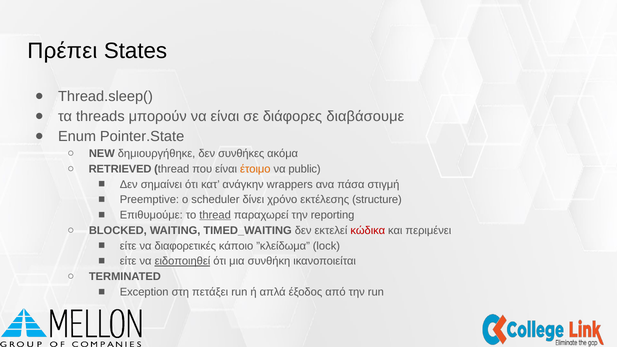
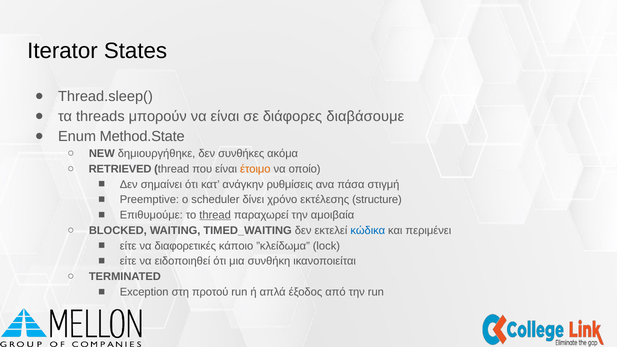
Πρέπει: Πρέπει -> Iterator
Pointer.State: Pointer.State -> Method.State
public: public -> οποίο
wrappers: wrappers -> ρυθμίσεις
reporting: reporting -> αμοιβαία
κώδικα colour: red -> blue
ειδοποιηθεί underline: present -> none
πετάξει: πετάξει -> προτού
